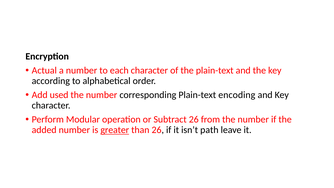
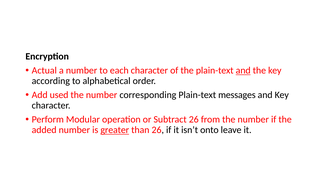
and at (243, 70) underline: none -> present
encoding: encoding -> messages
path: path -> onto
